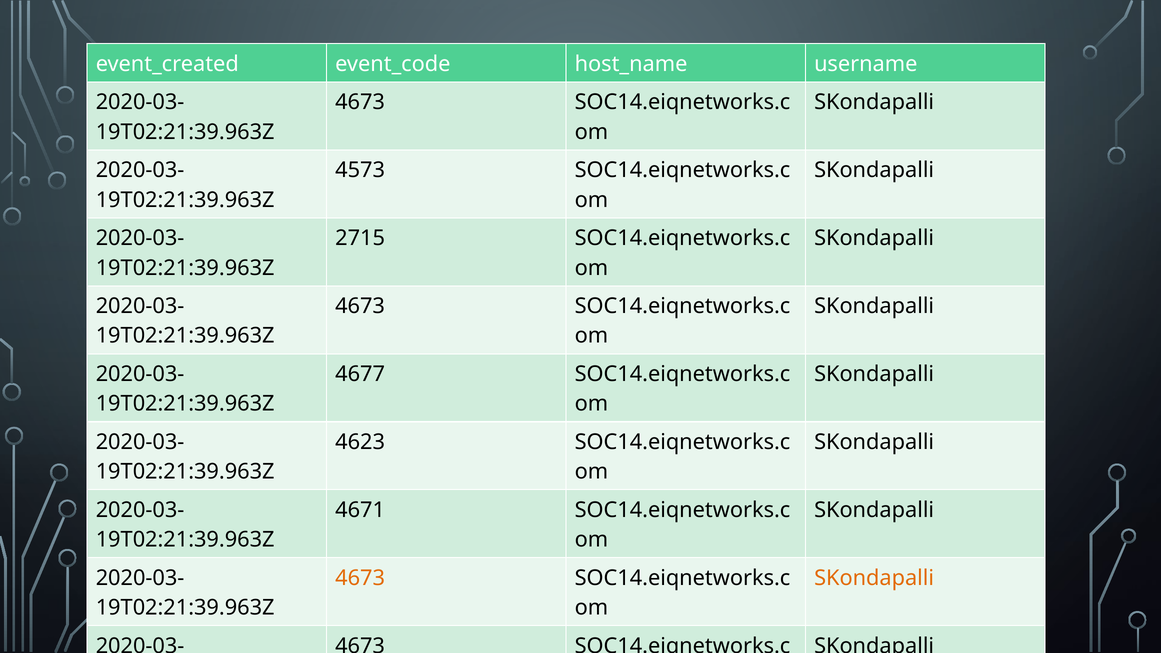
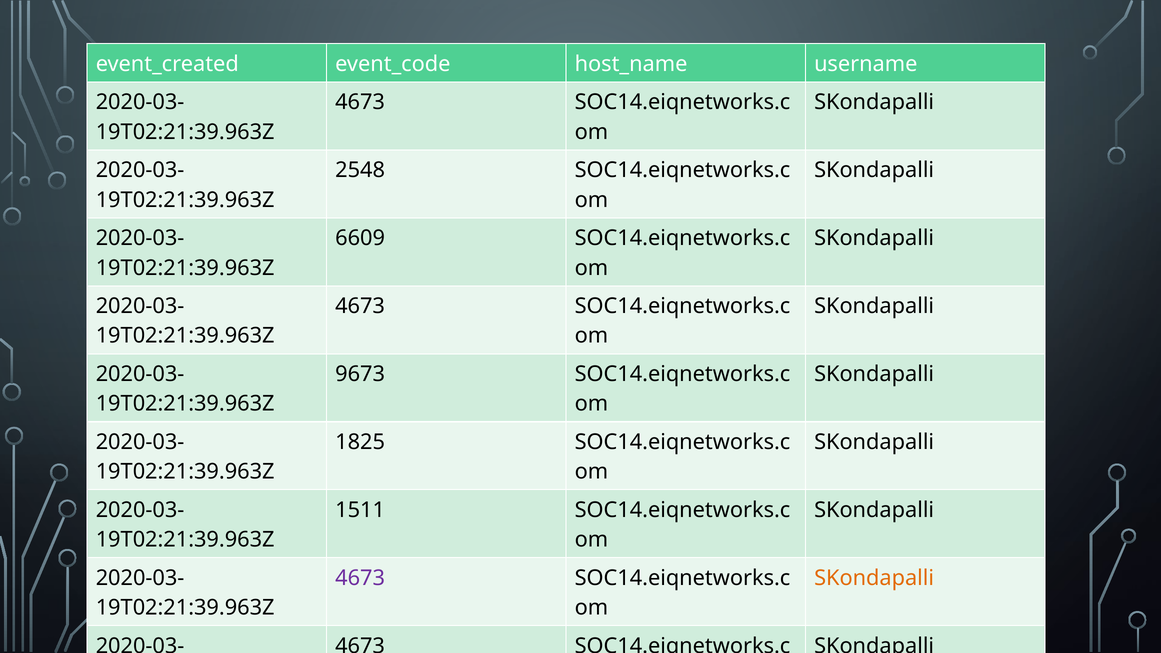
4573: 4573 -> 2548
2715: 2715 -> 6609
4677: 4677 -> 9673
4623: 4623 -> 1825
4671: 4671 -> 1511
4673 at (360, 578) colour: orange -> purple
